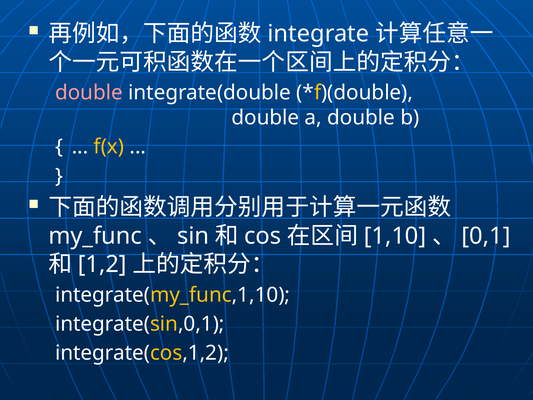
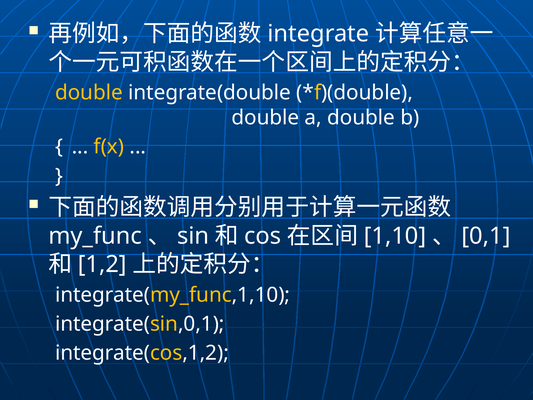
double at (89, 93) colour: pink -> yellow
